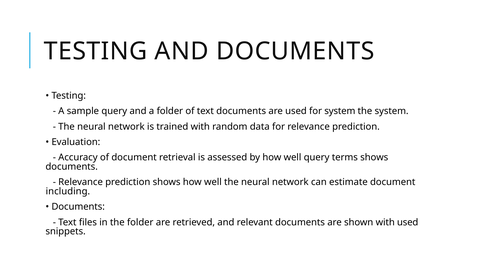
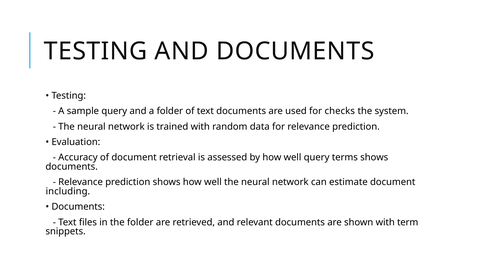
for system: system -> checks
with used: used -> term
